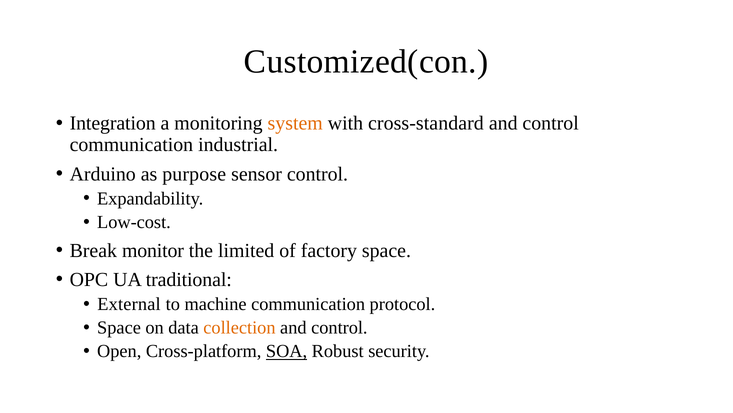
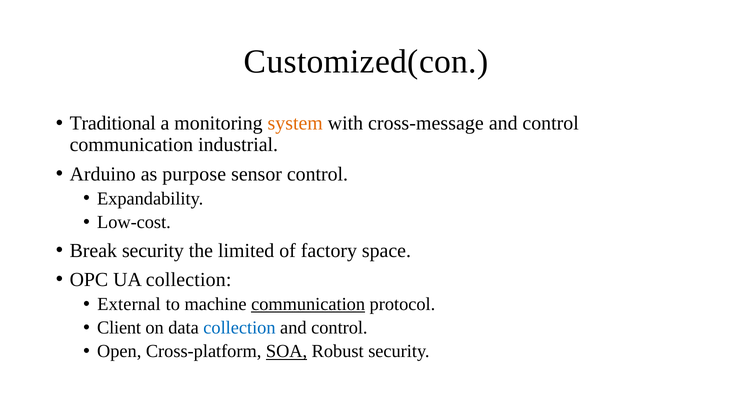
Integration: Integration -> Traditional
cross-standard: cross-standard -> cross-message
Break monitor: monitor -> security
UA traditional: traditional -> collection
communication at (308, 304) underline: none -> present
Space at (119, 327): Space -> Client
collection at (239, 327) colour: orange -> blue
